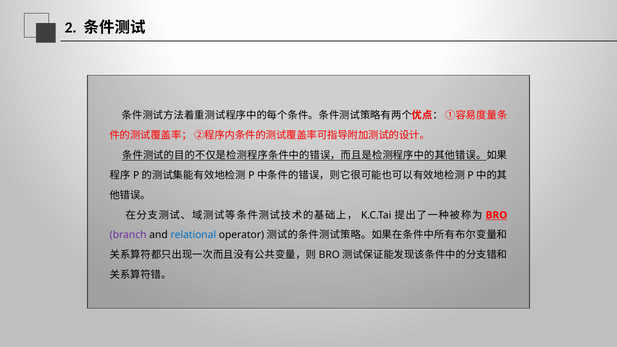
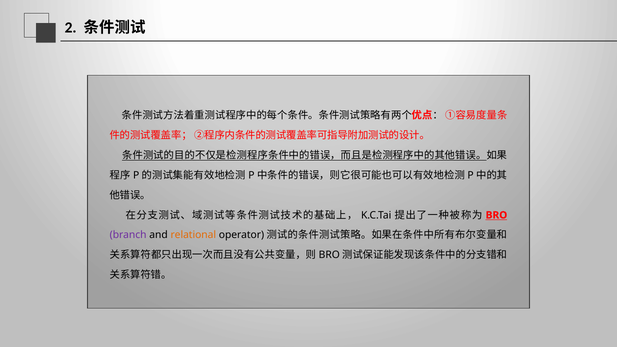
relational colour: blue -> orange
